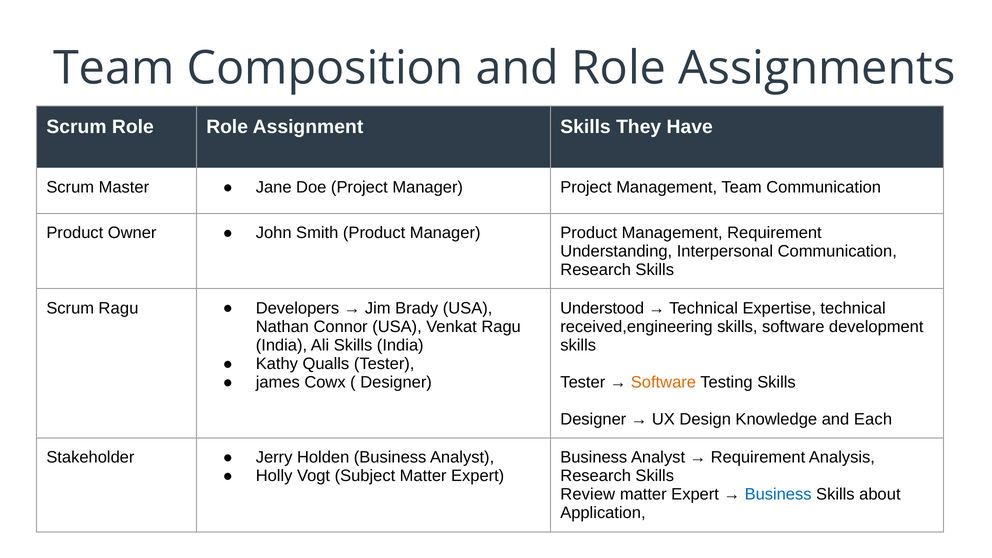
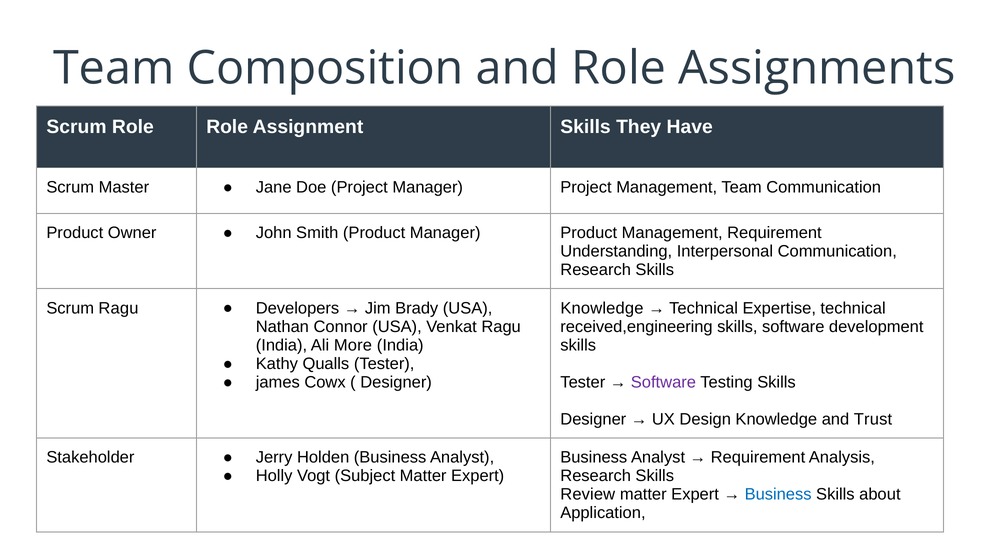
Understood at (602, 308): Understood -> Knowledge
Ali Skills: Skills -> More
Software at (663, 382) colour: orange -> purple
Each: Each -> Trust
